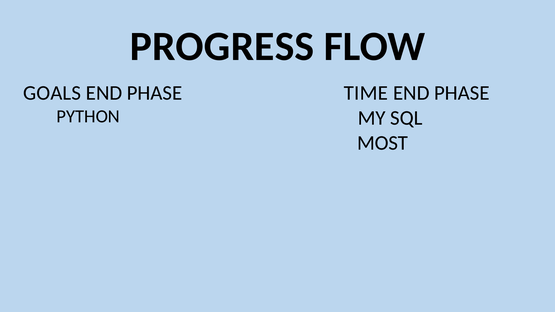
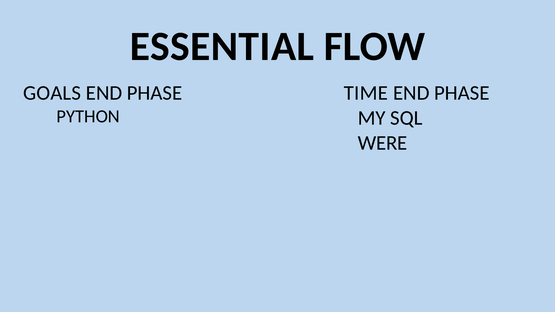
PROGRESS: PROGRESS -> ESSENTIAL
MOST: MOST -> WERE
